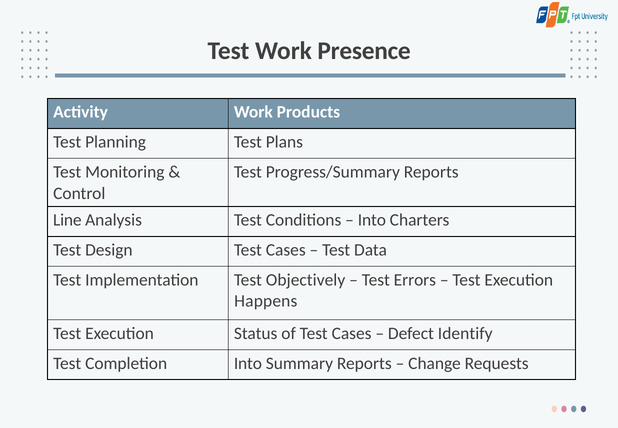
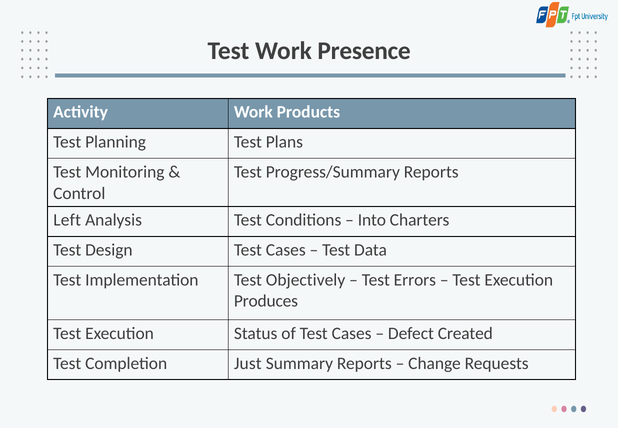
Line: Line -> Left
Happens: Happens -> Produces
Identify: Identify -> Created
Completion Into: Into -> Just
